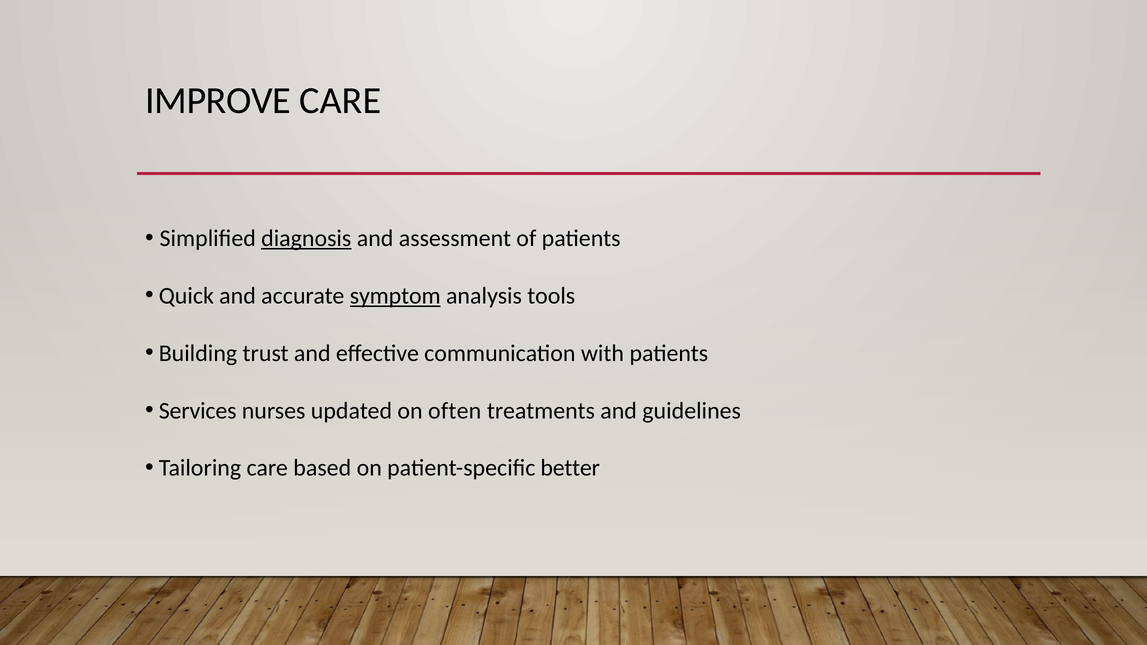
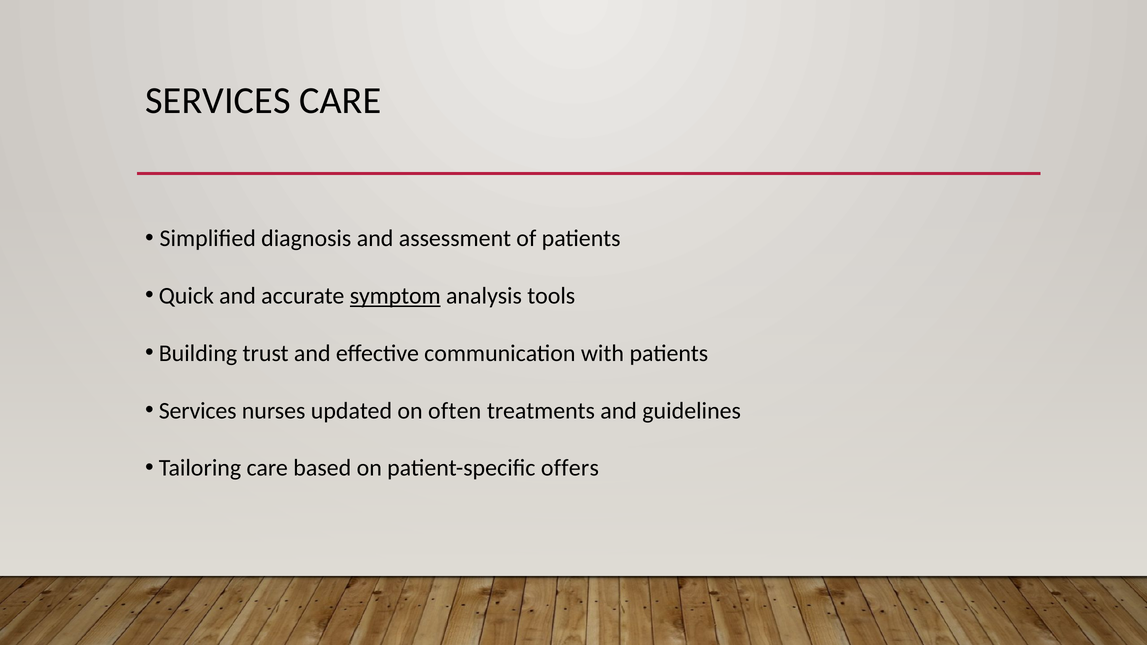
IMPROVE at (218, 100): IMPROVE -> SERVICES
diagnosis underline: present -> none
better: better -> offers
